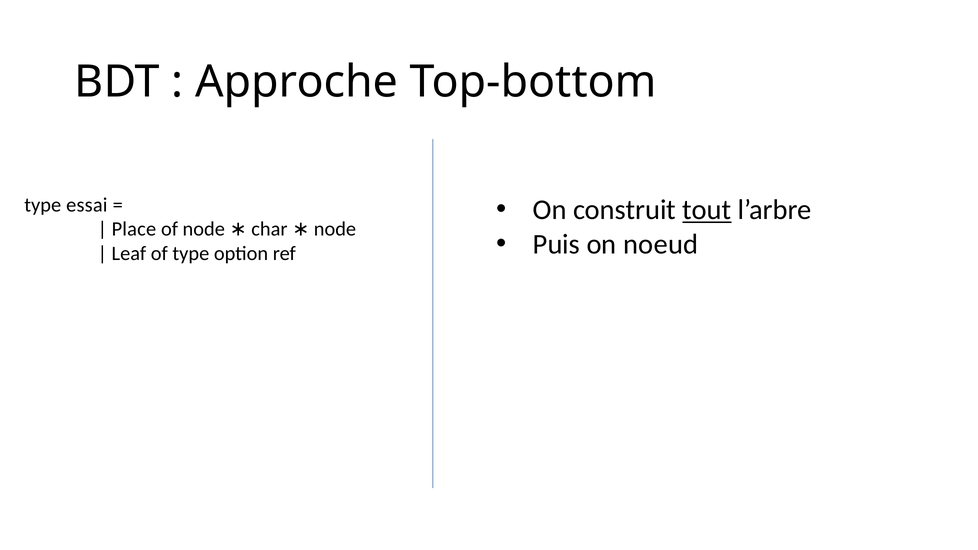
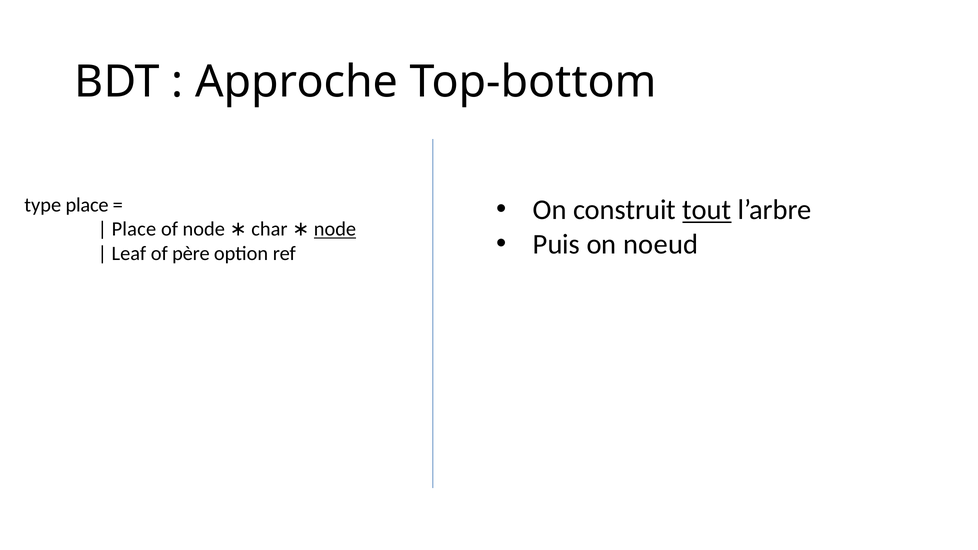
type essai: essai -> place
node at (335, 229) underline: none -> present
of type: type -> père
